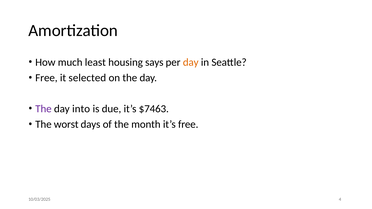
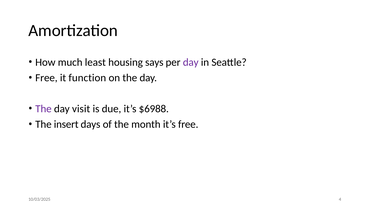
day at (191, 62) colour: orange -> purple
selected: selected -> function
into: into -> visit
$7463: $7463 -> $6988
worst: worst -> insert
